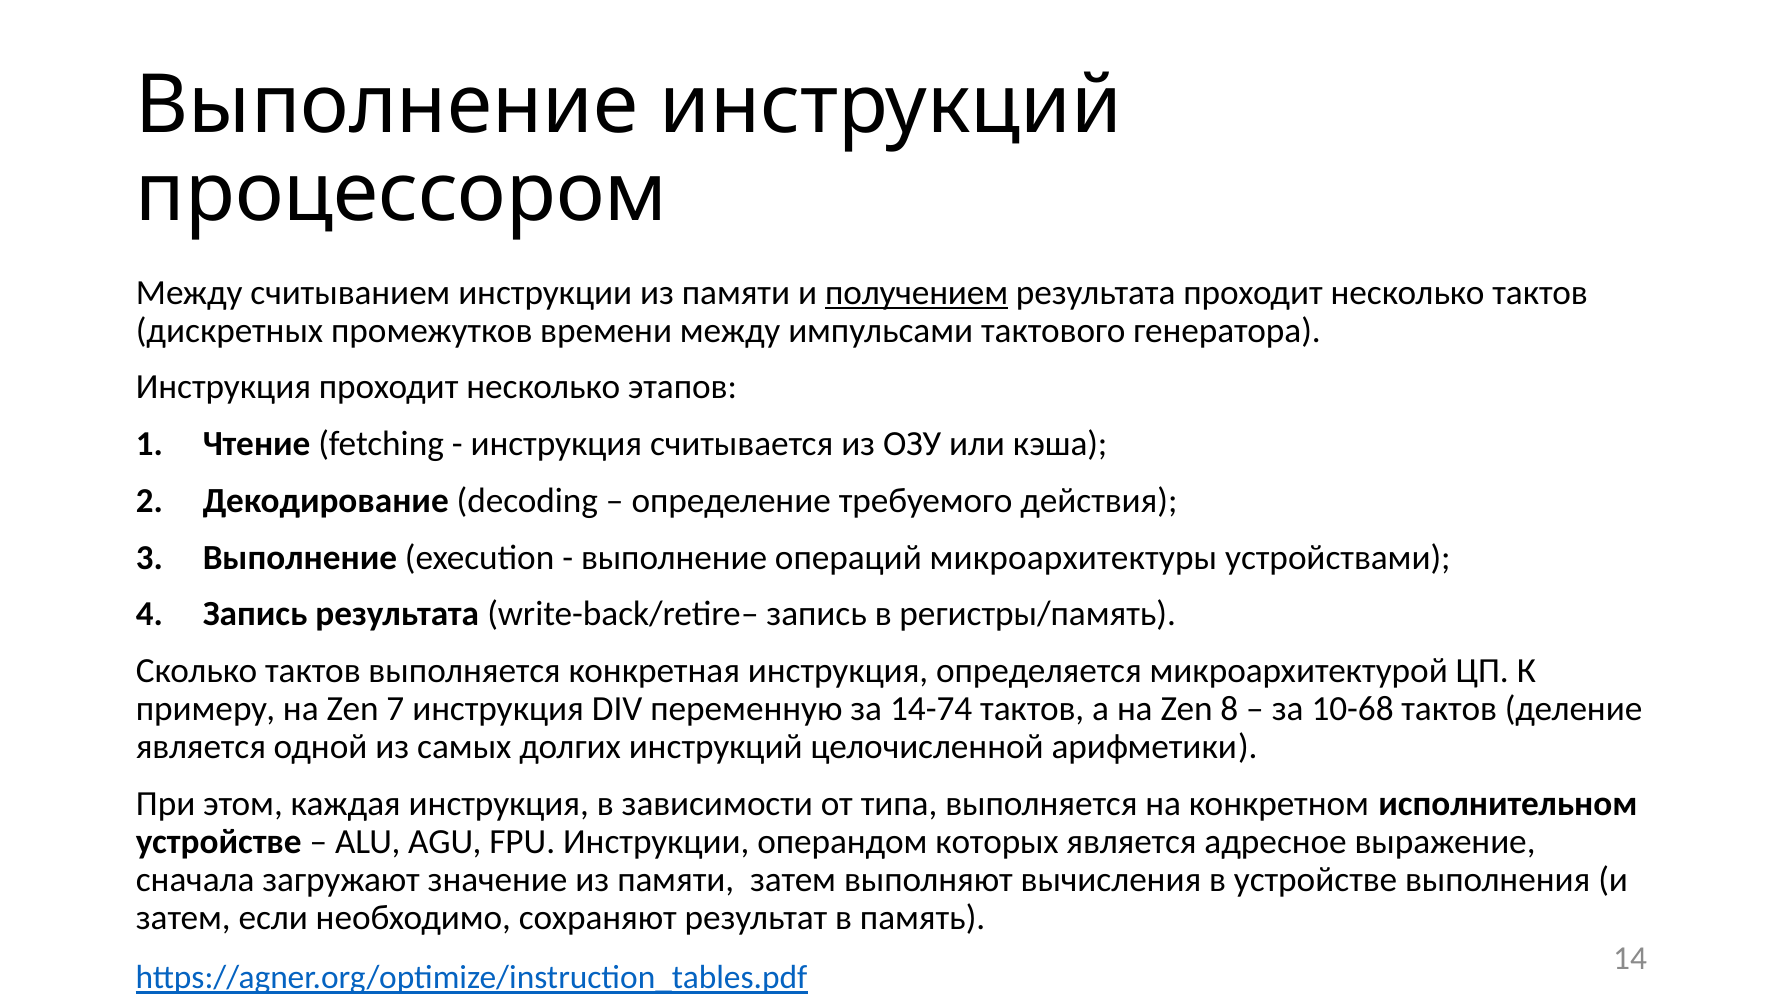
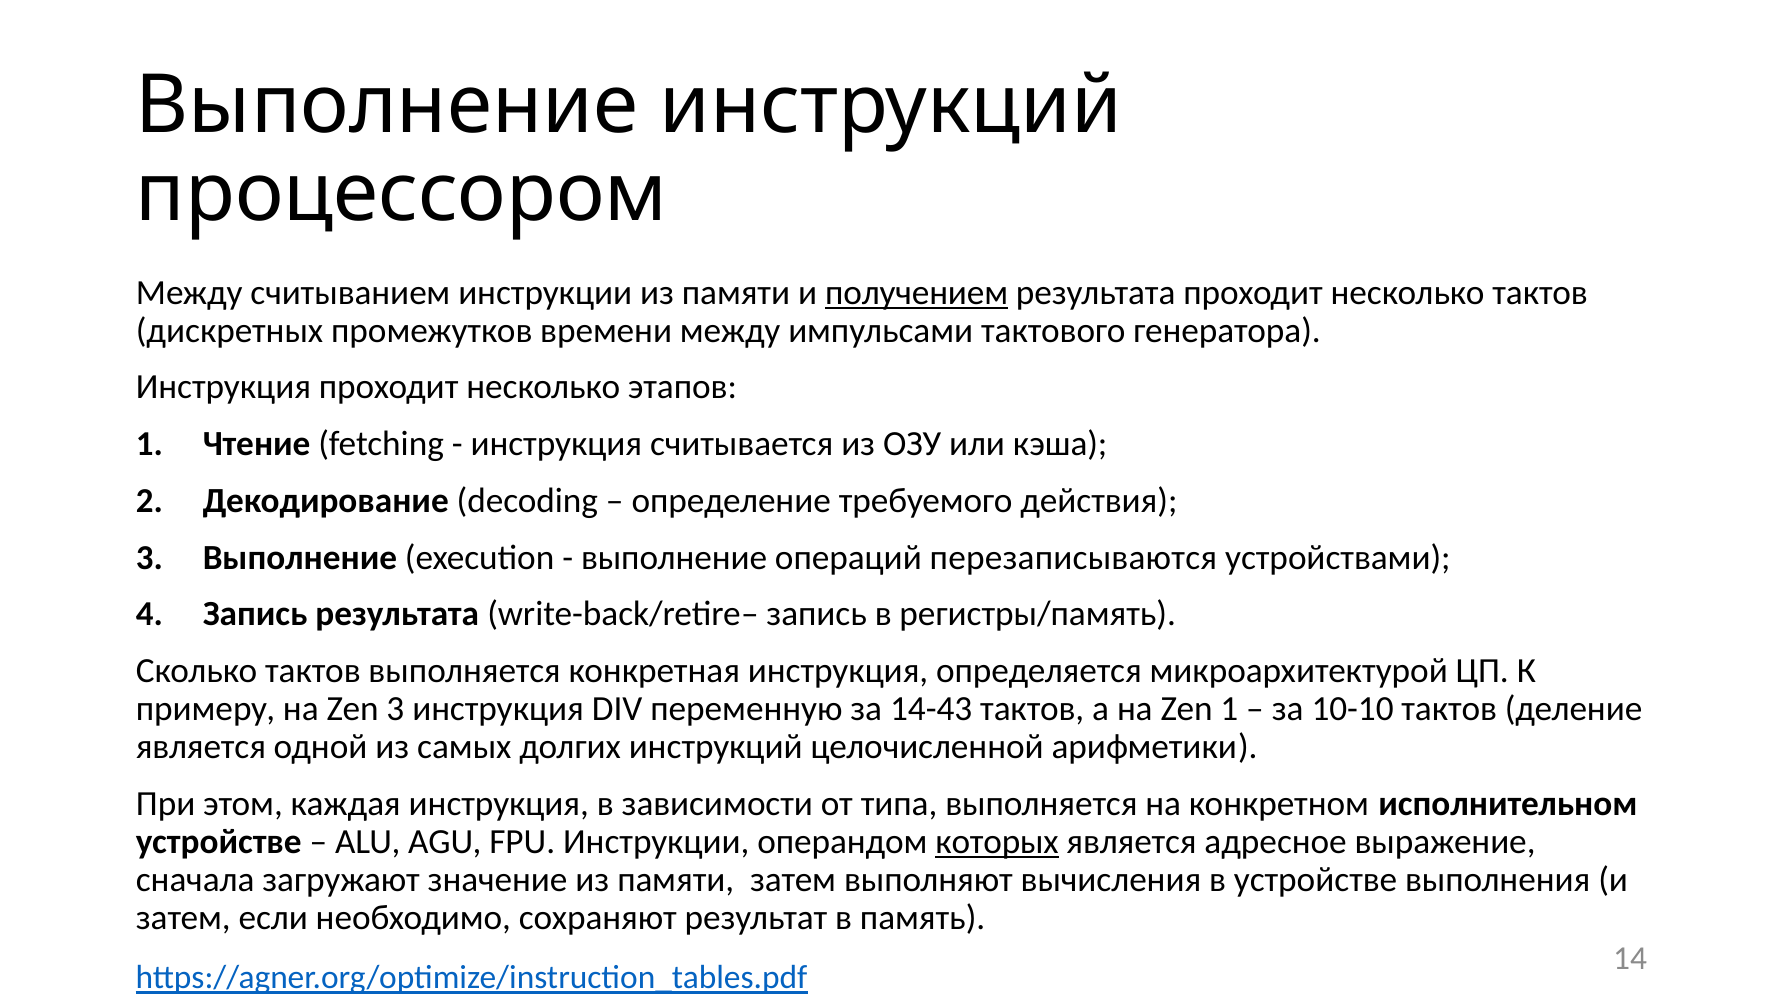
микроархитектуры: микроархитектуры -> перезаписываются
Zen 7: 7 -> 3
14-74: 14-74 -> 14-43
Zen 8: 8 -> 1
10-68: 10-68 -> 10-10
которых underline: none -> present
